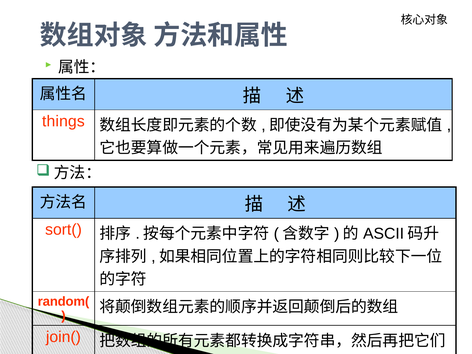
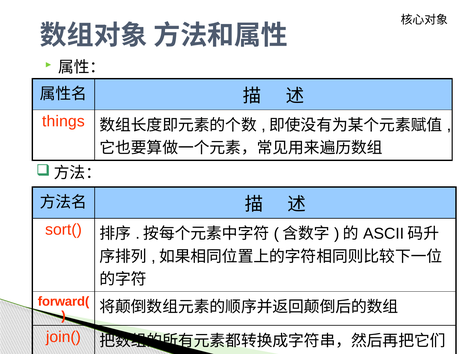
random(: random( -> forward(
